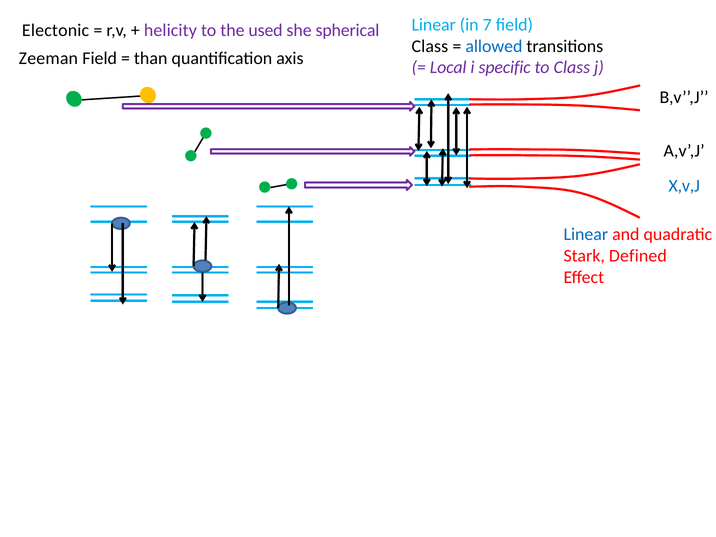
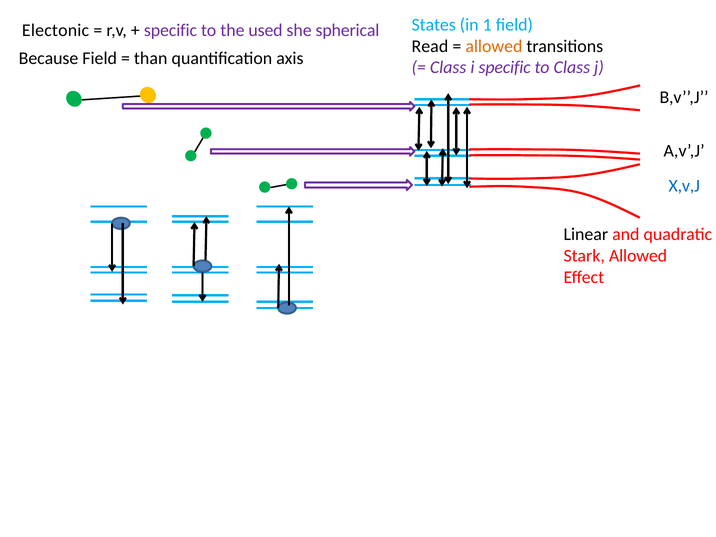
Linear at (434, 25): Linear -> States
7: 7 -> 1
helicity at (170, 30): helicity -> specific
Class at (430, 46): Class -> Read
allowed at (494, 46) colour: blue -> orange
Zeeman: Zeeman -> Because
Local at (448, 68): Local -> Class
Linear at (586, 234) colour: blue -> black
Stark Defined: Defined -> Allowed
